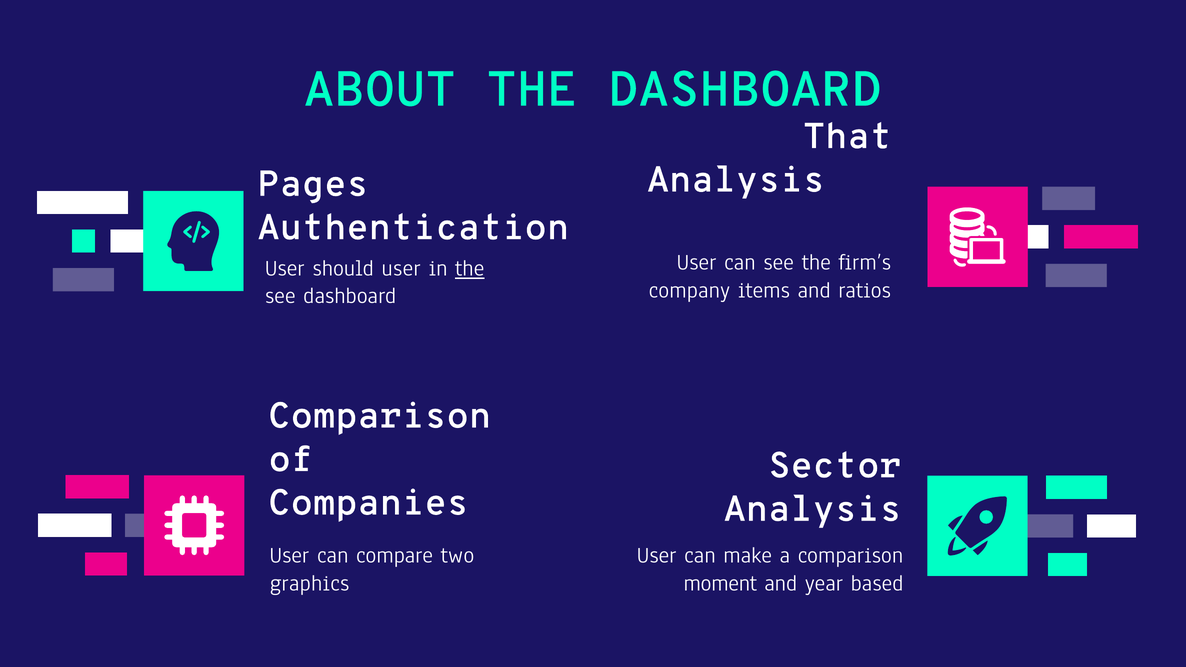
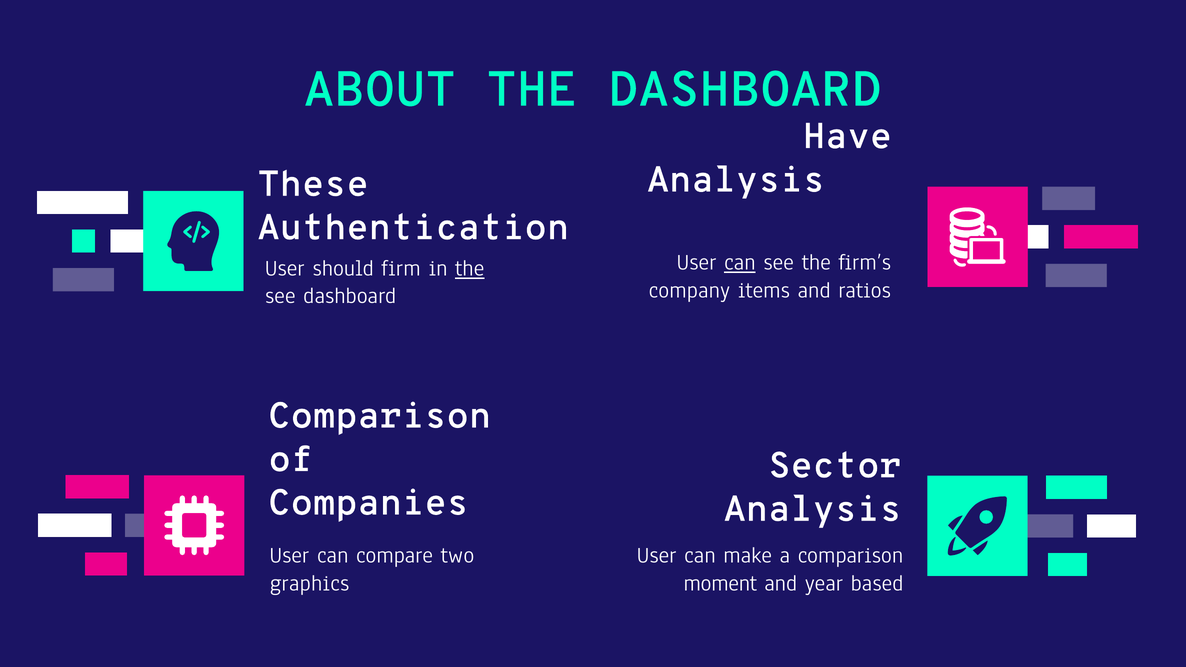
That: That -> Have
Pages: Pages -> These
can at (740, 262) underline: none -> present
should user: user -> firm
